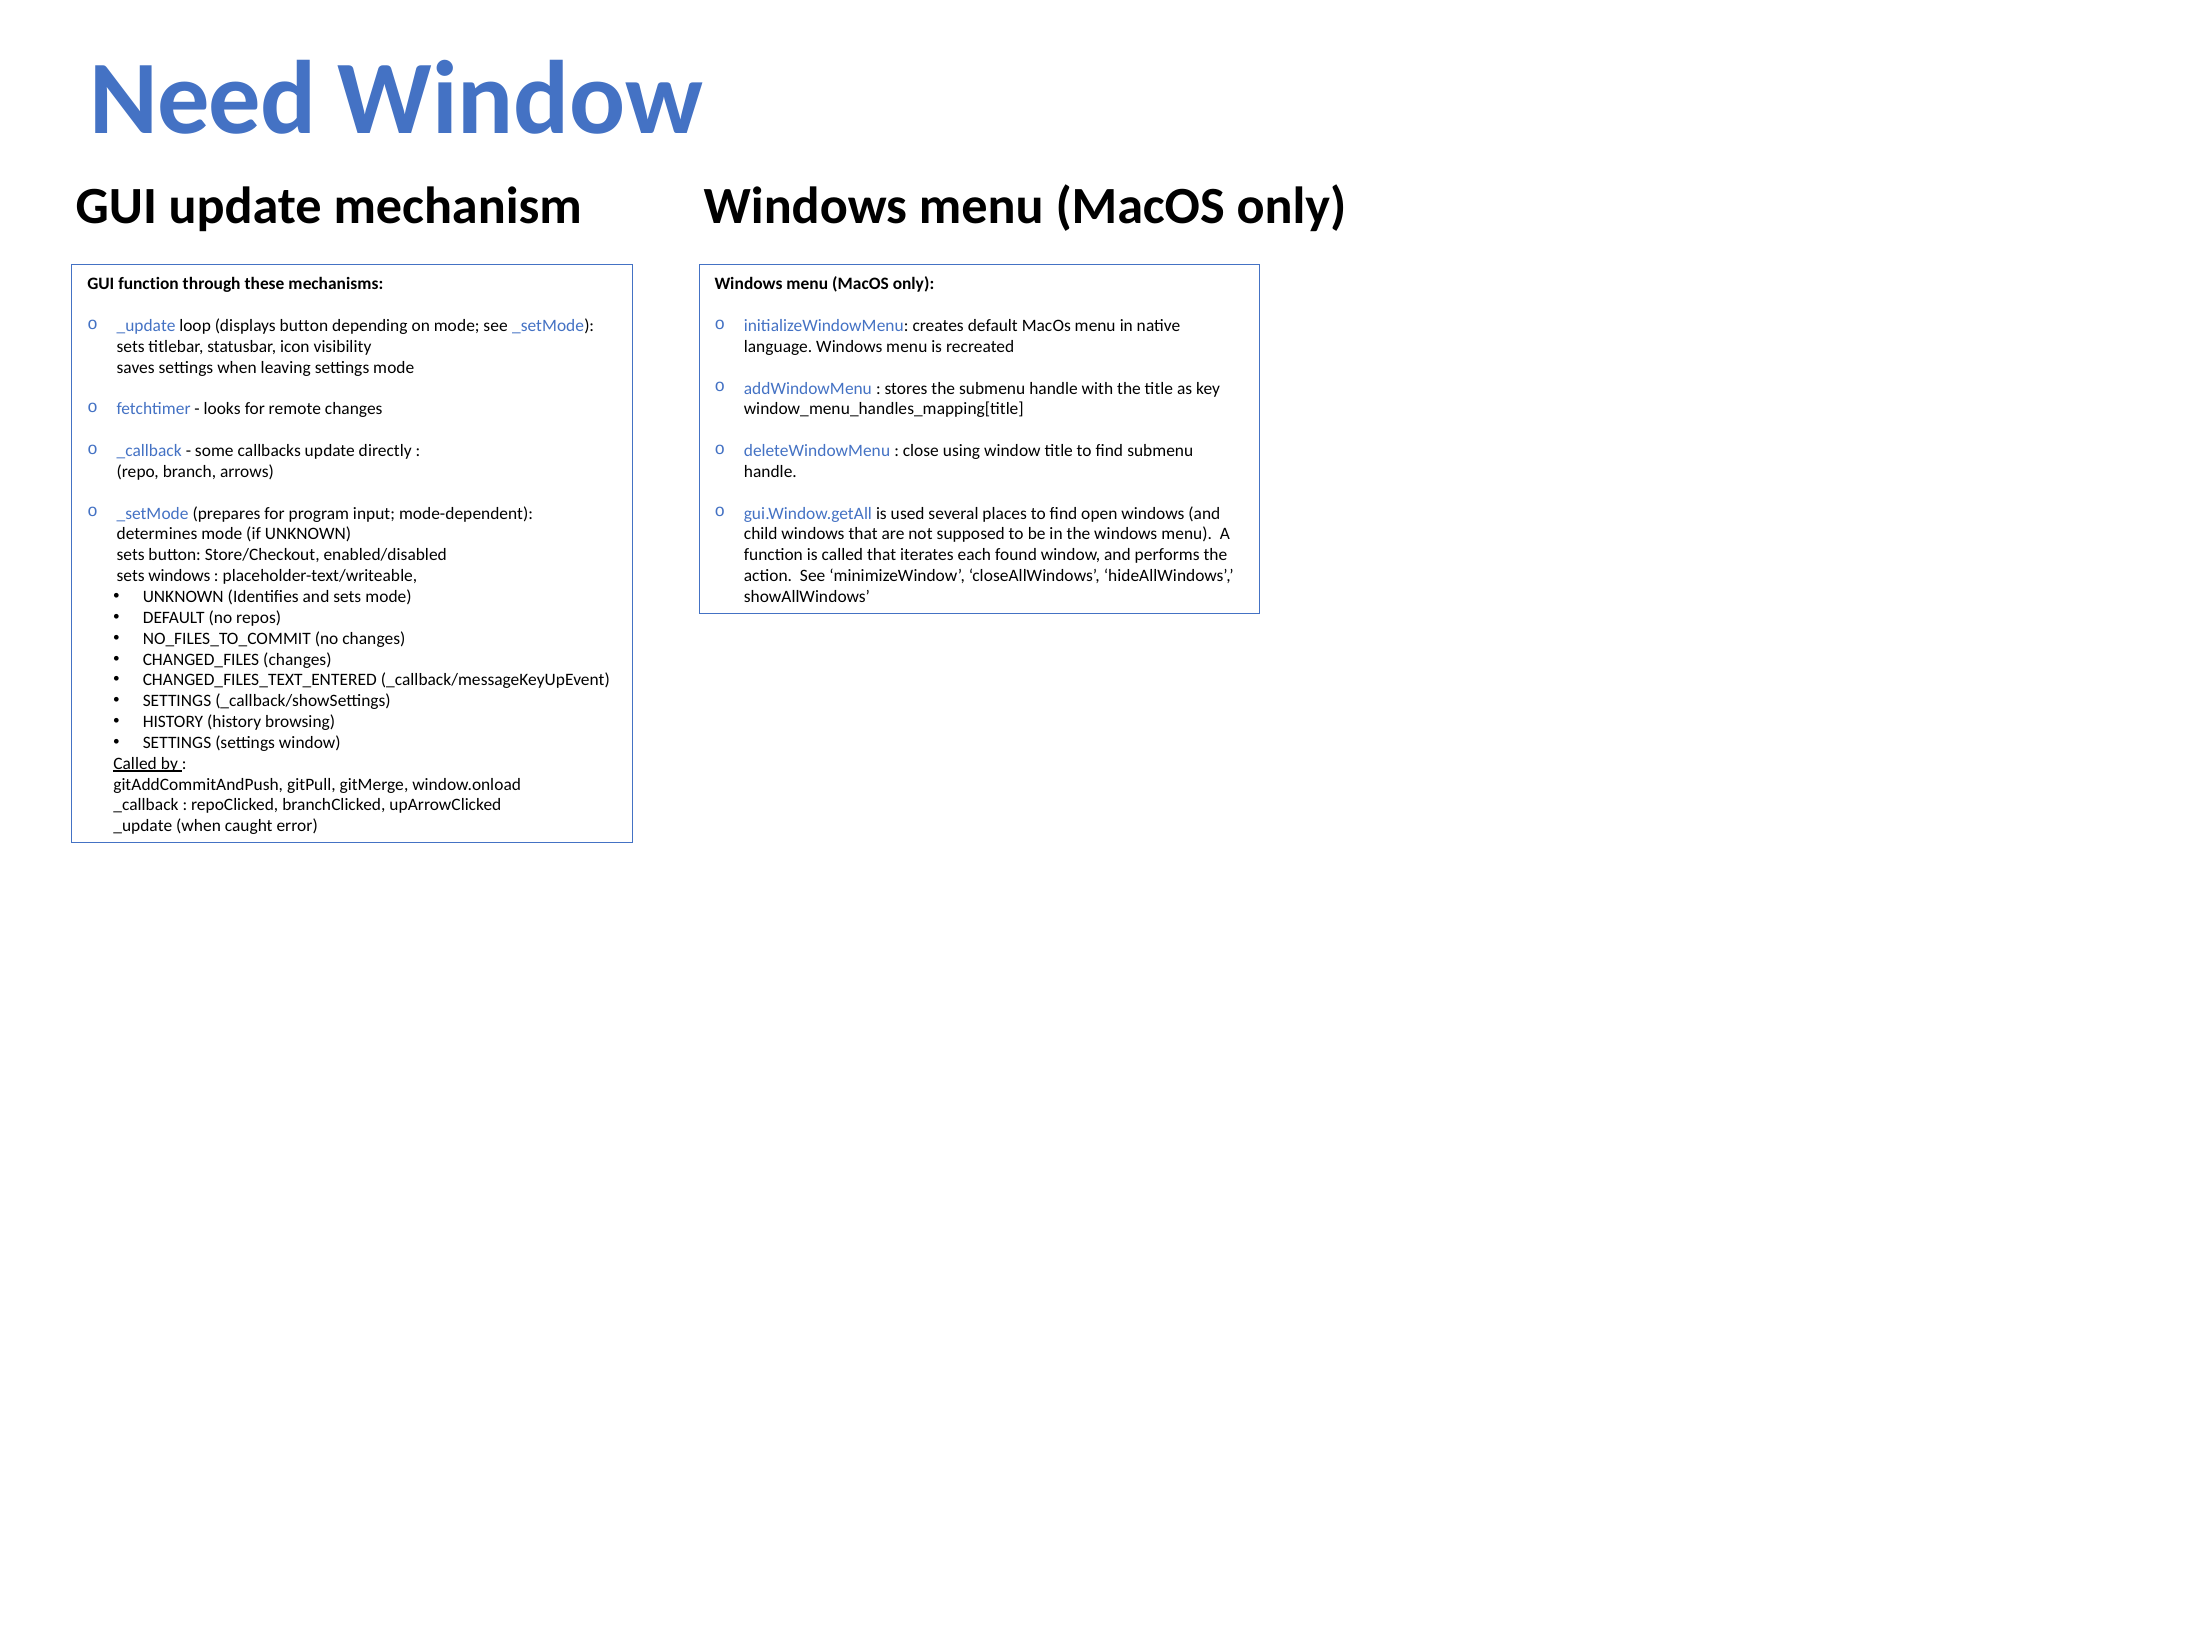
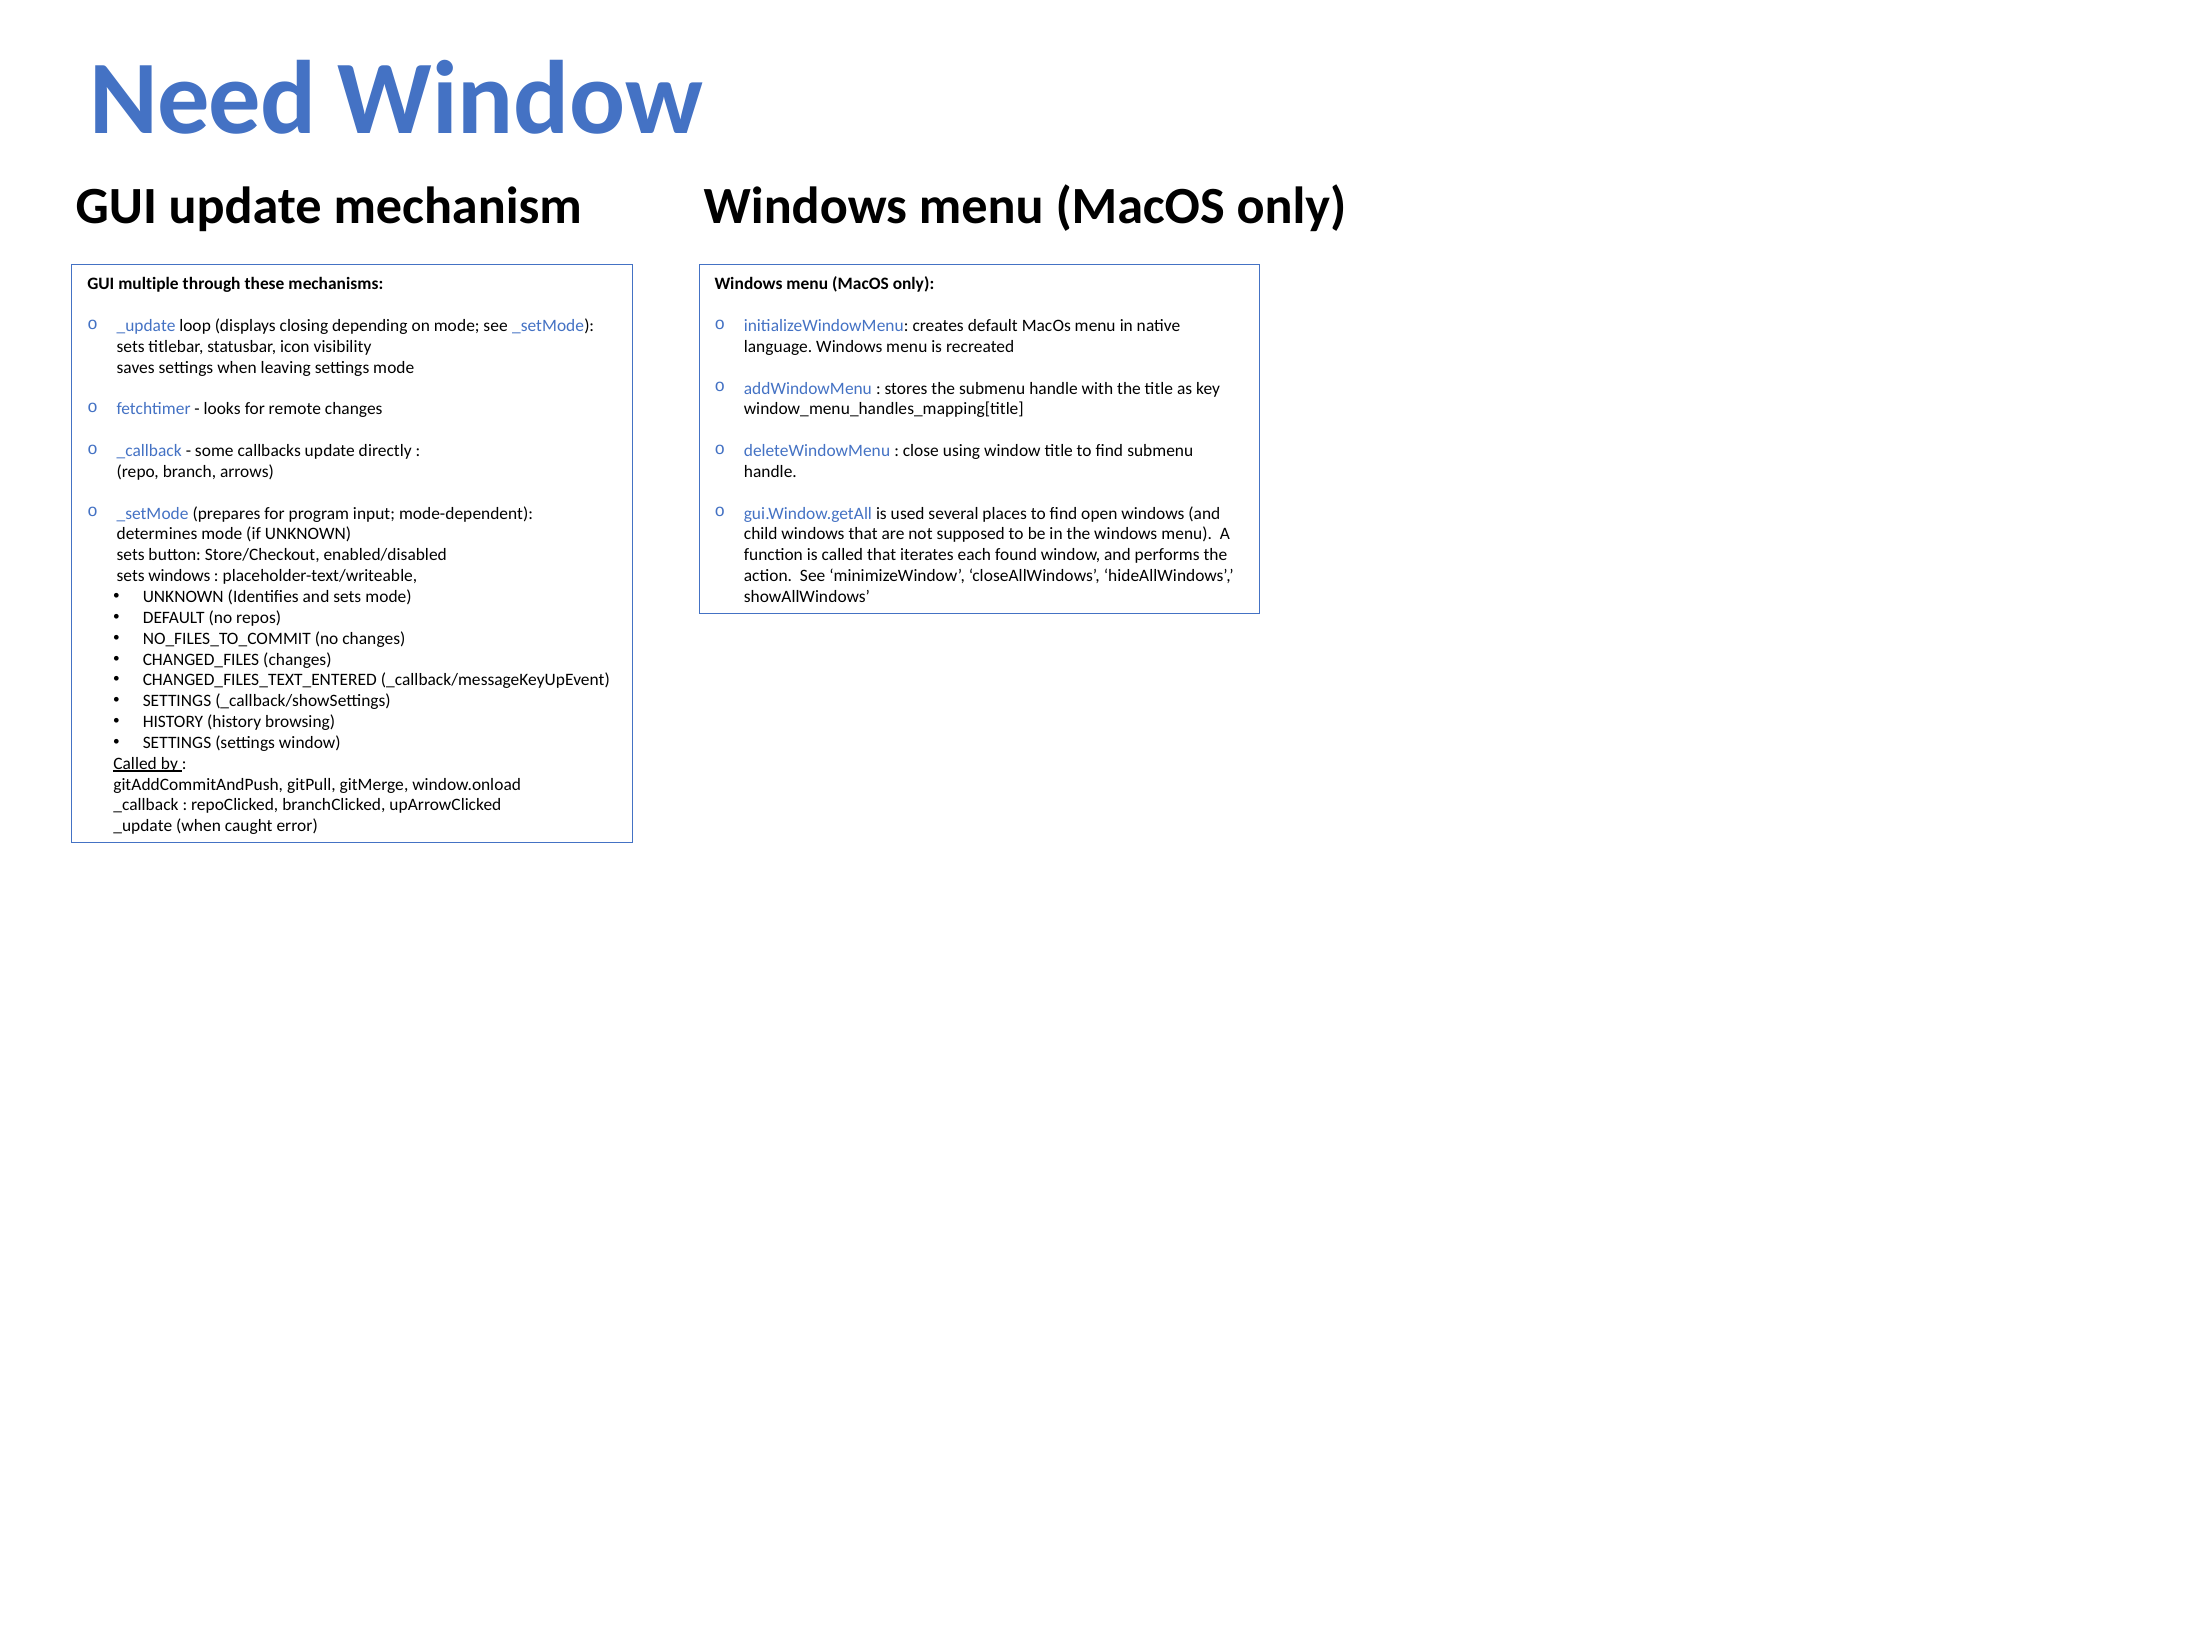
GUI function: function -> multiple
displays button: button -> closing
